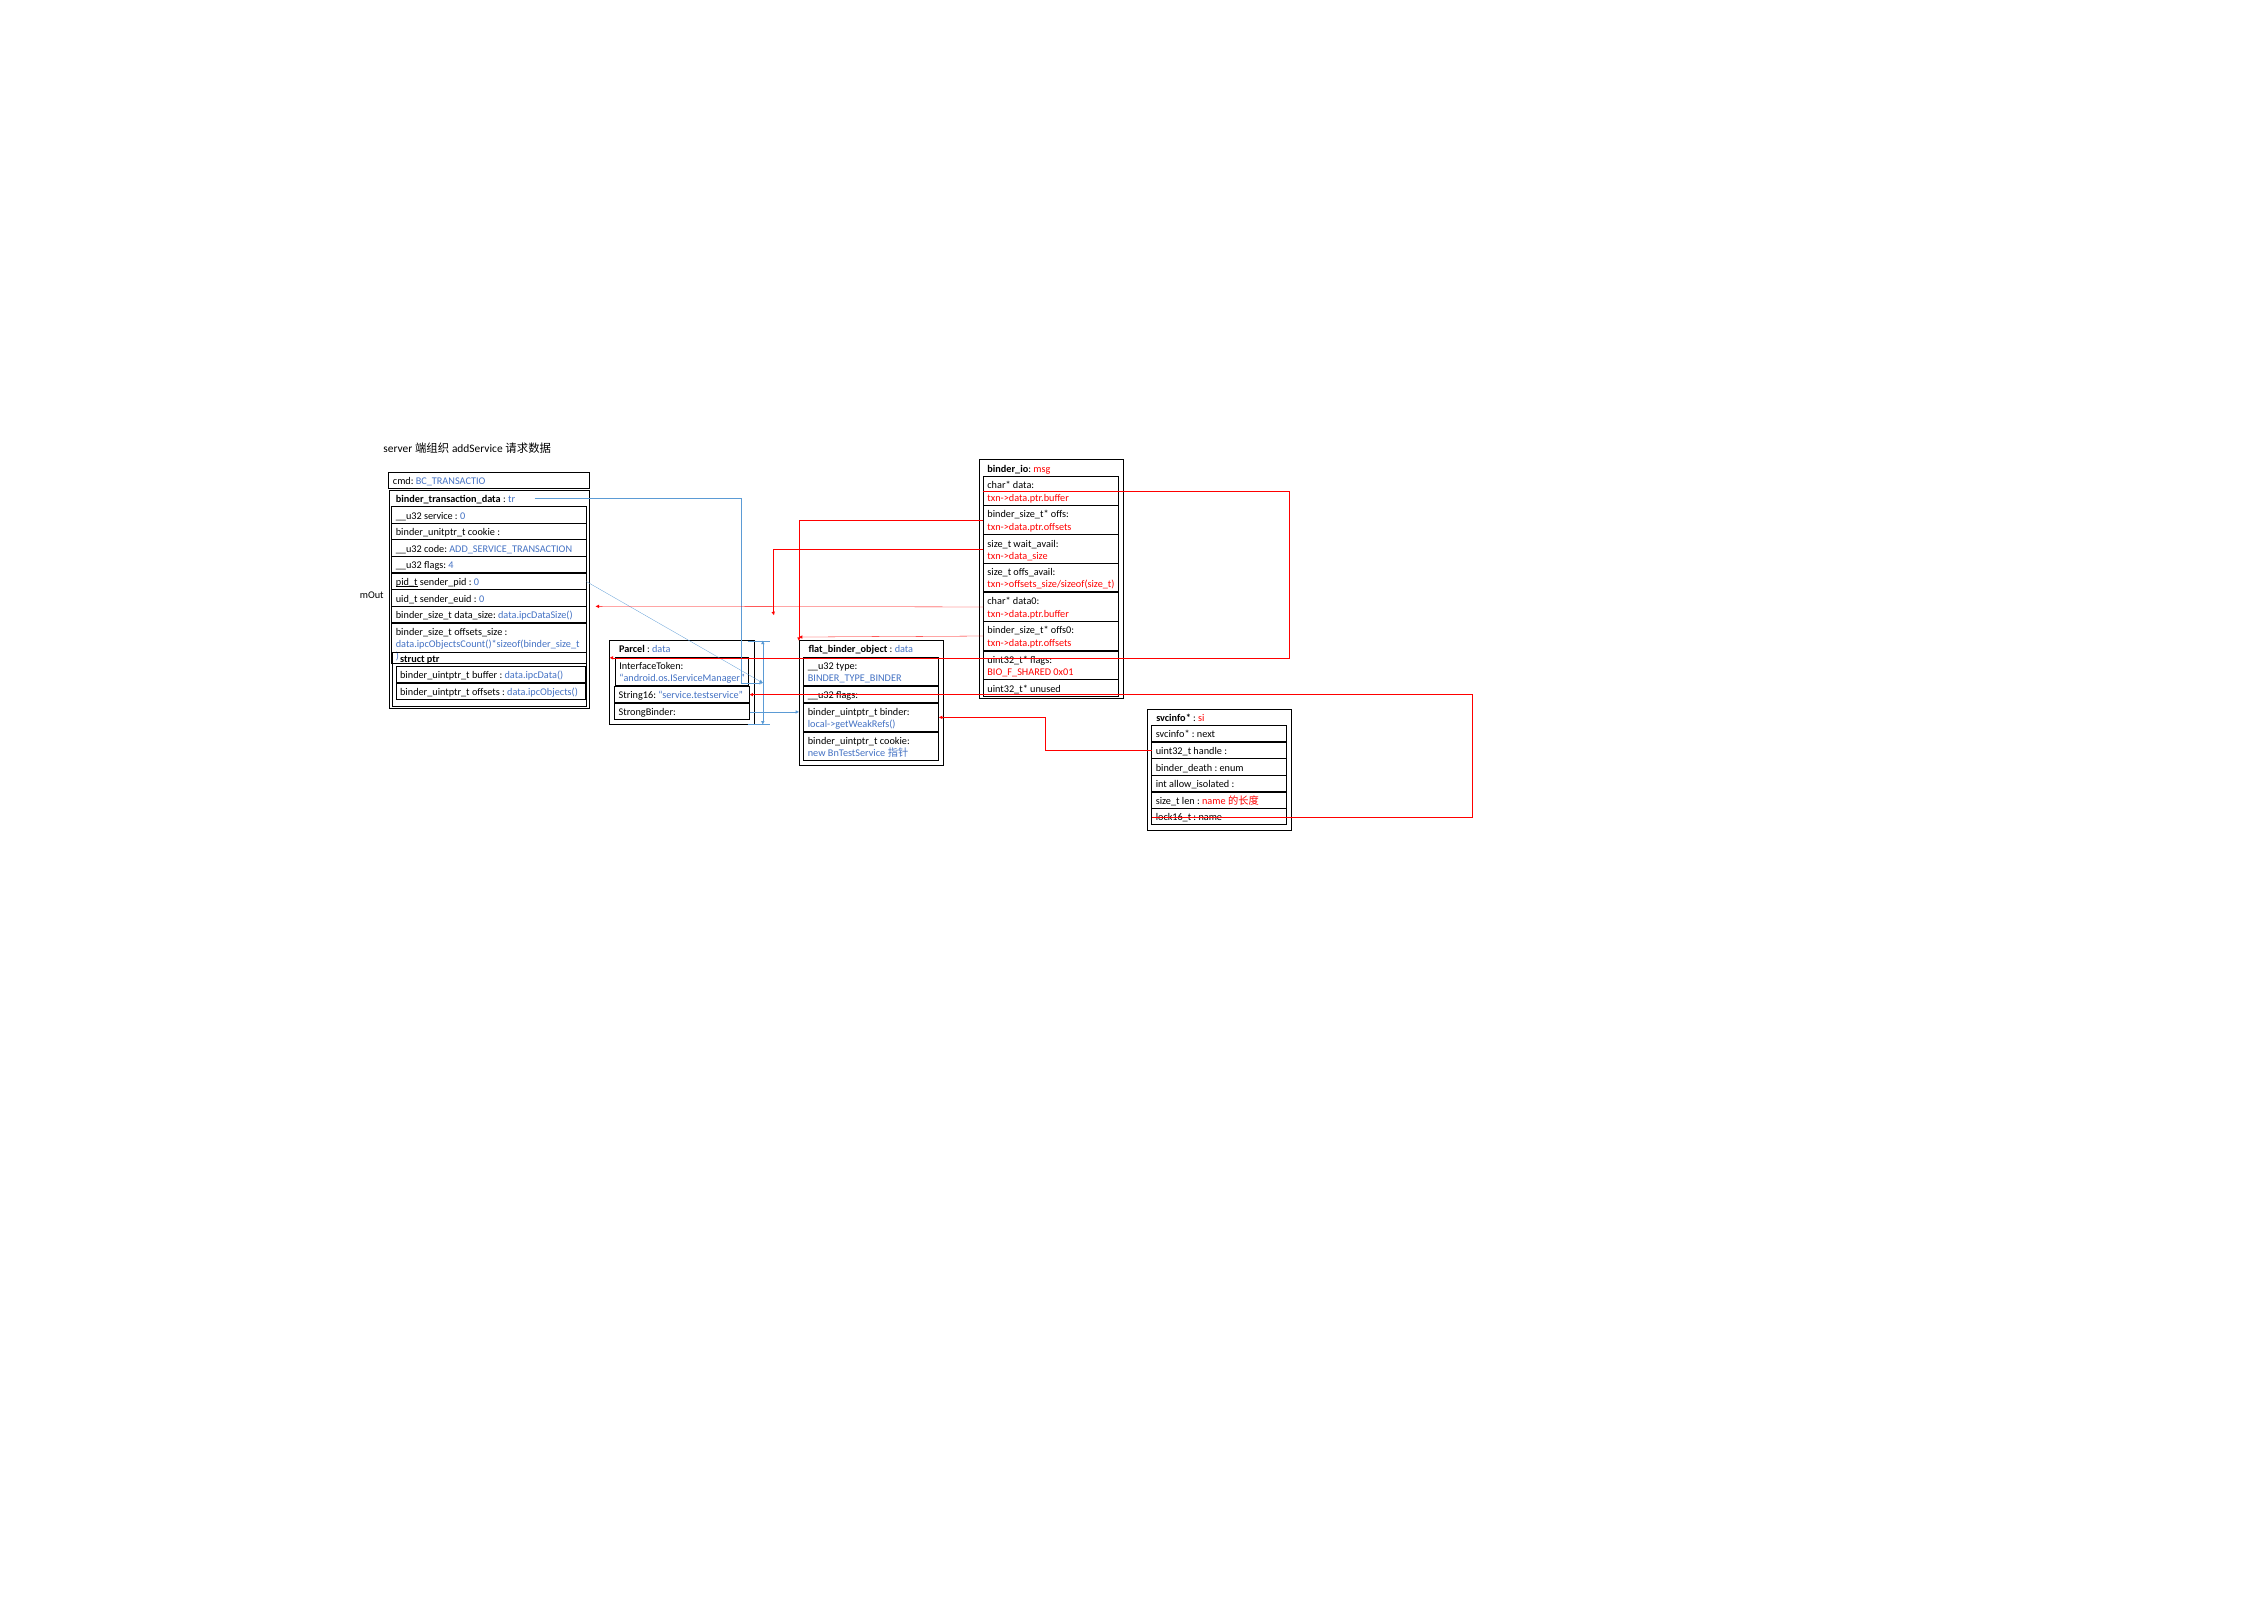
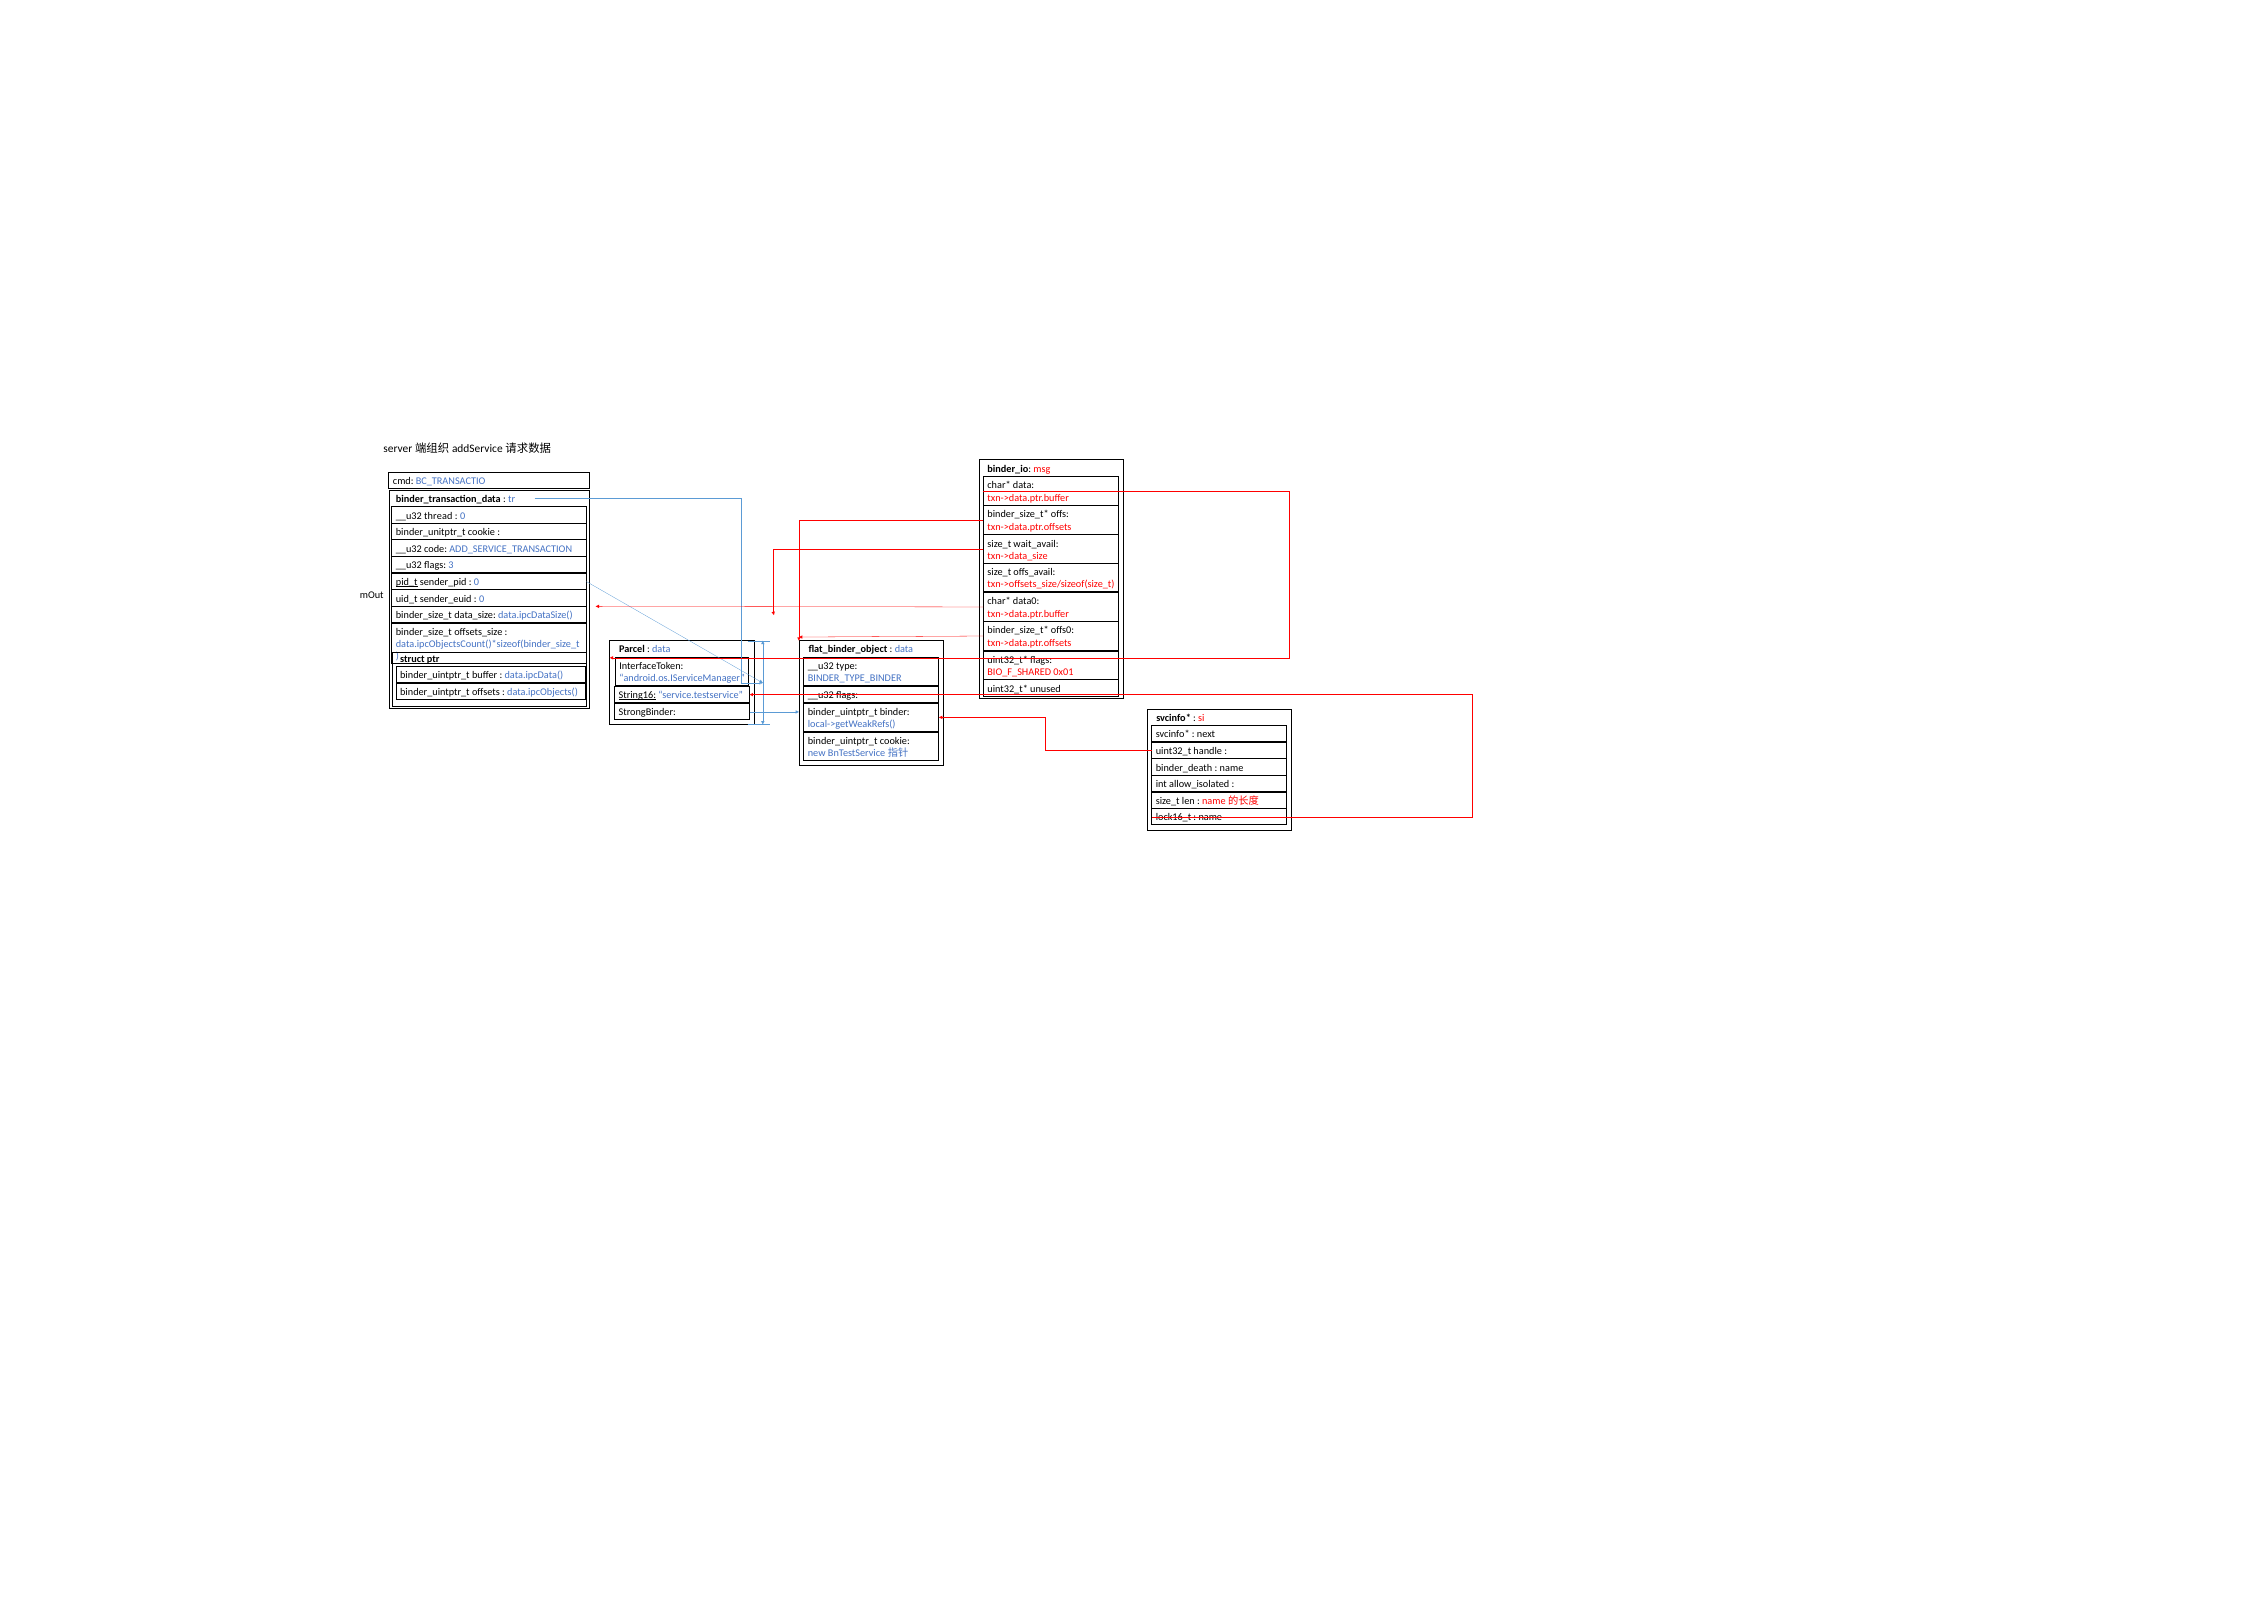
service: service -> thread
4: 4 -> 3
String16 underline: none -> present
enum at (1232, 767): enum -> name
